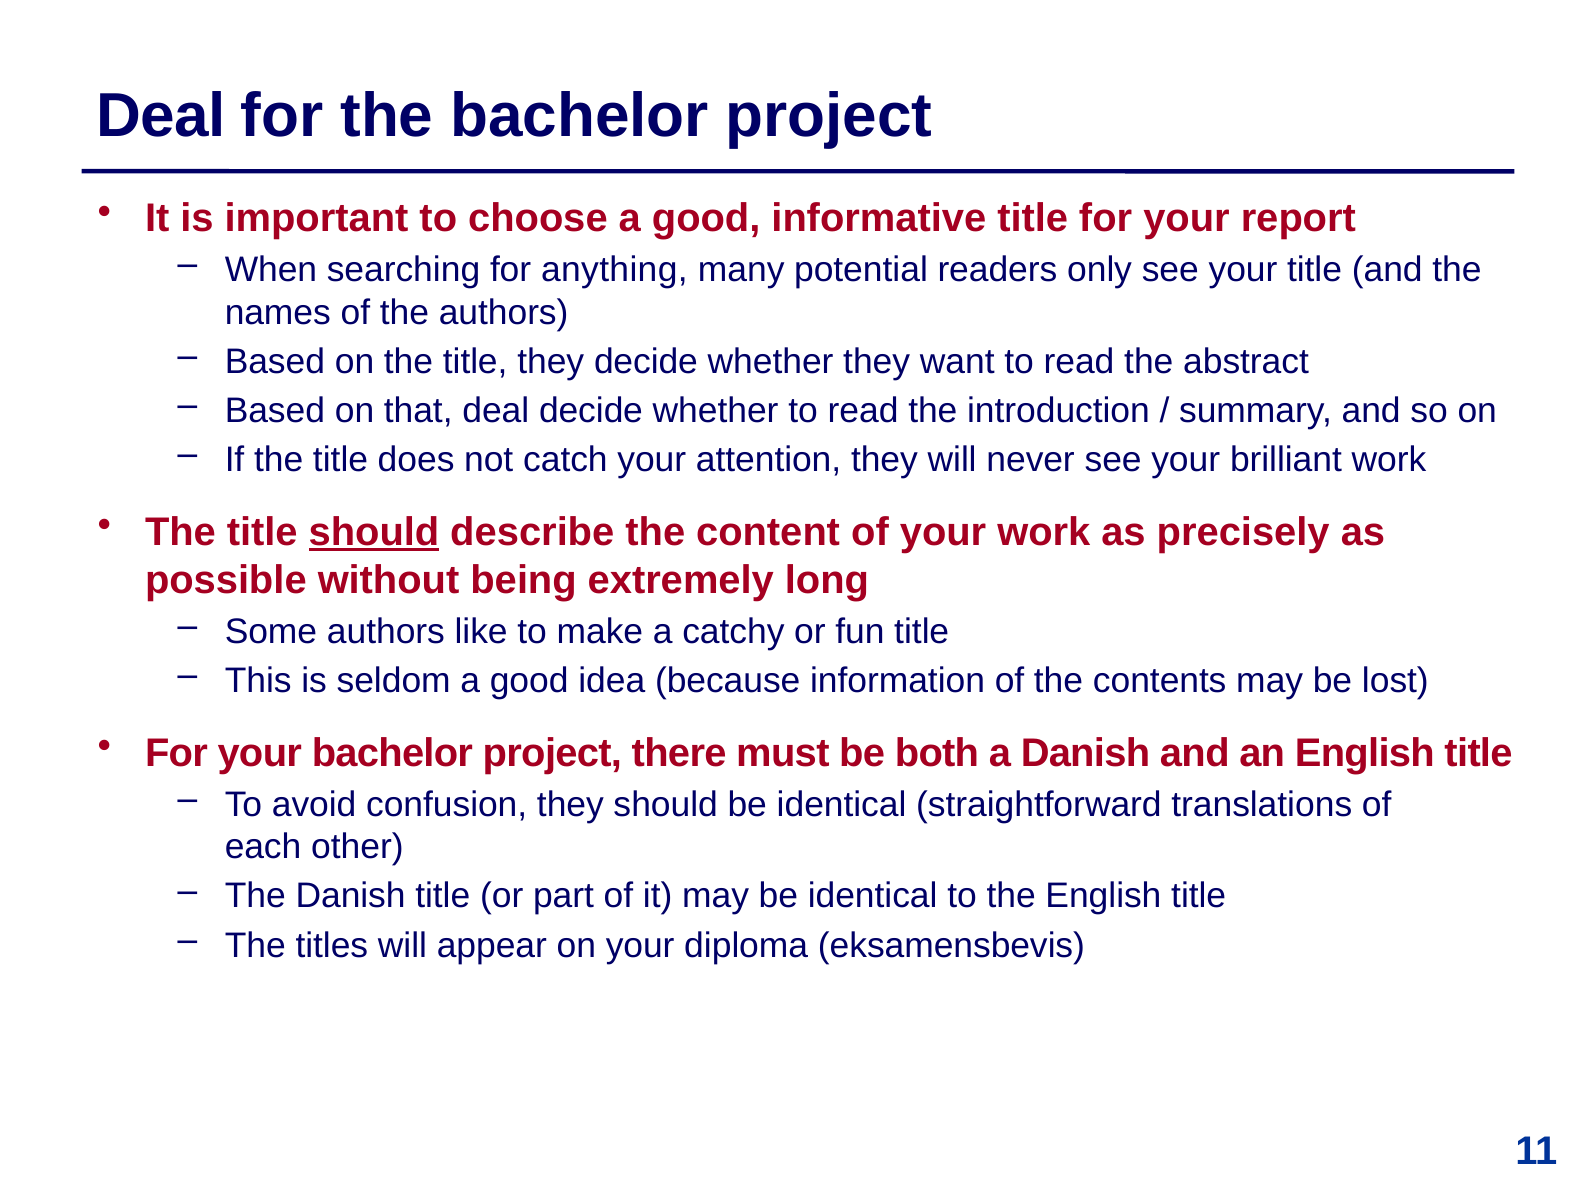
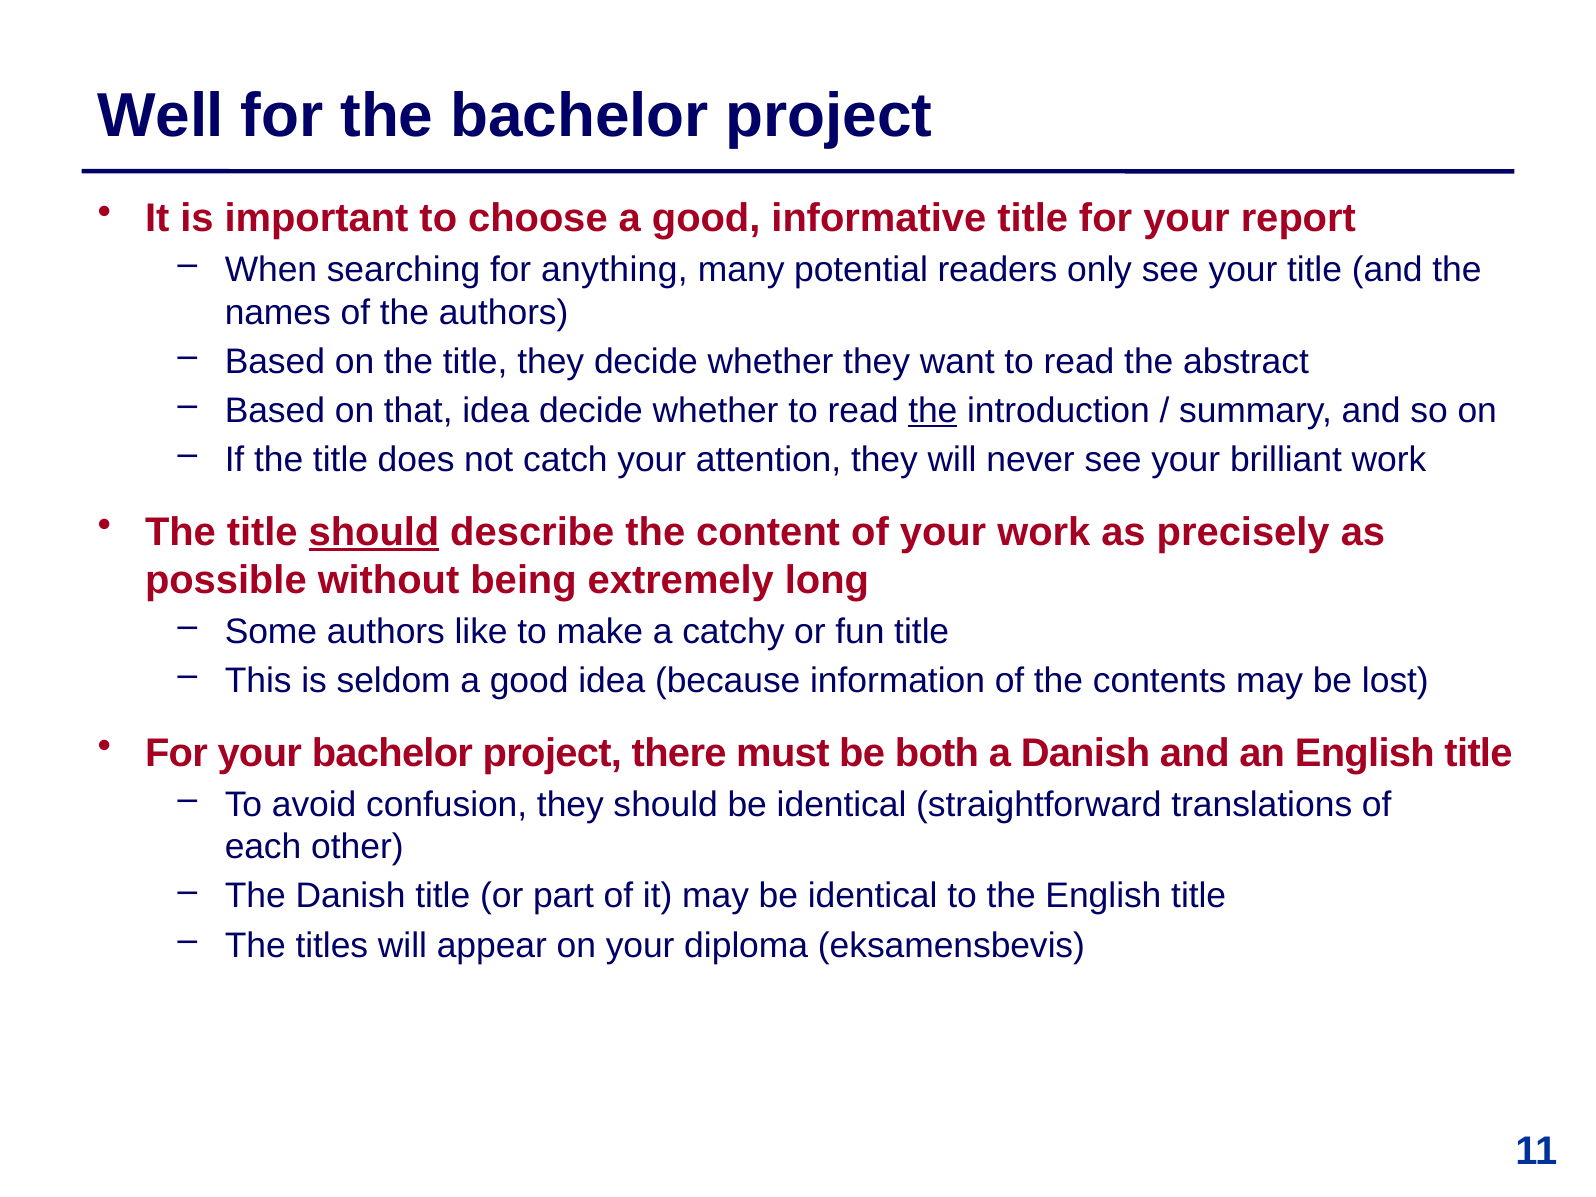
Deal at (161, 116): Deal -> Well
that deal: deal -> idea
the at (933, 411) underline: none -> present
